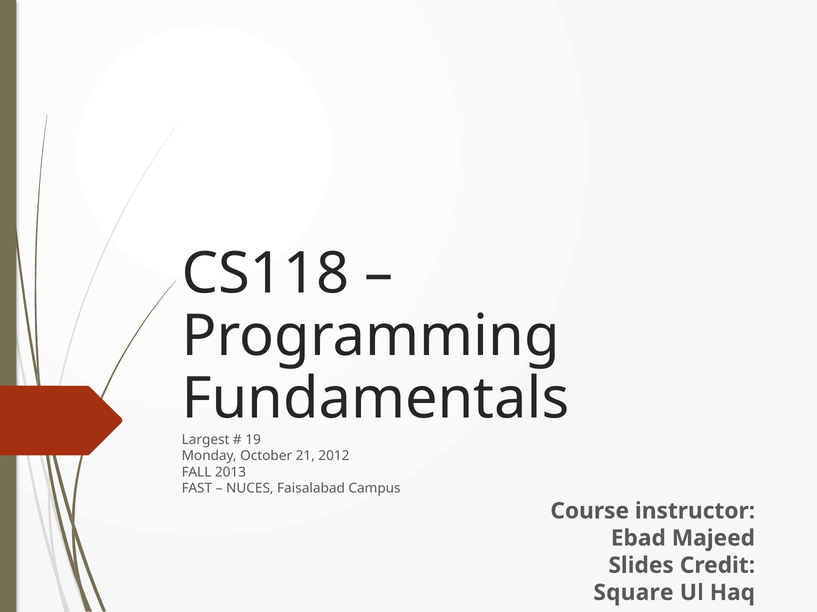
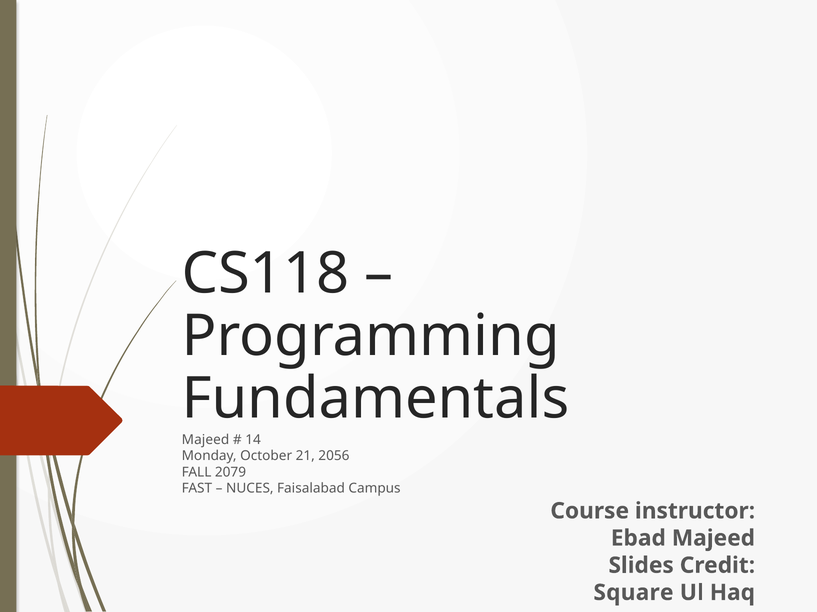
Largest at (206, 440): Largest -> Majeed
19: 19 -> 14
2012: 2012 -> 2056
2013: 2013 -> 2079
